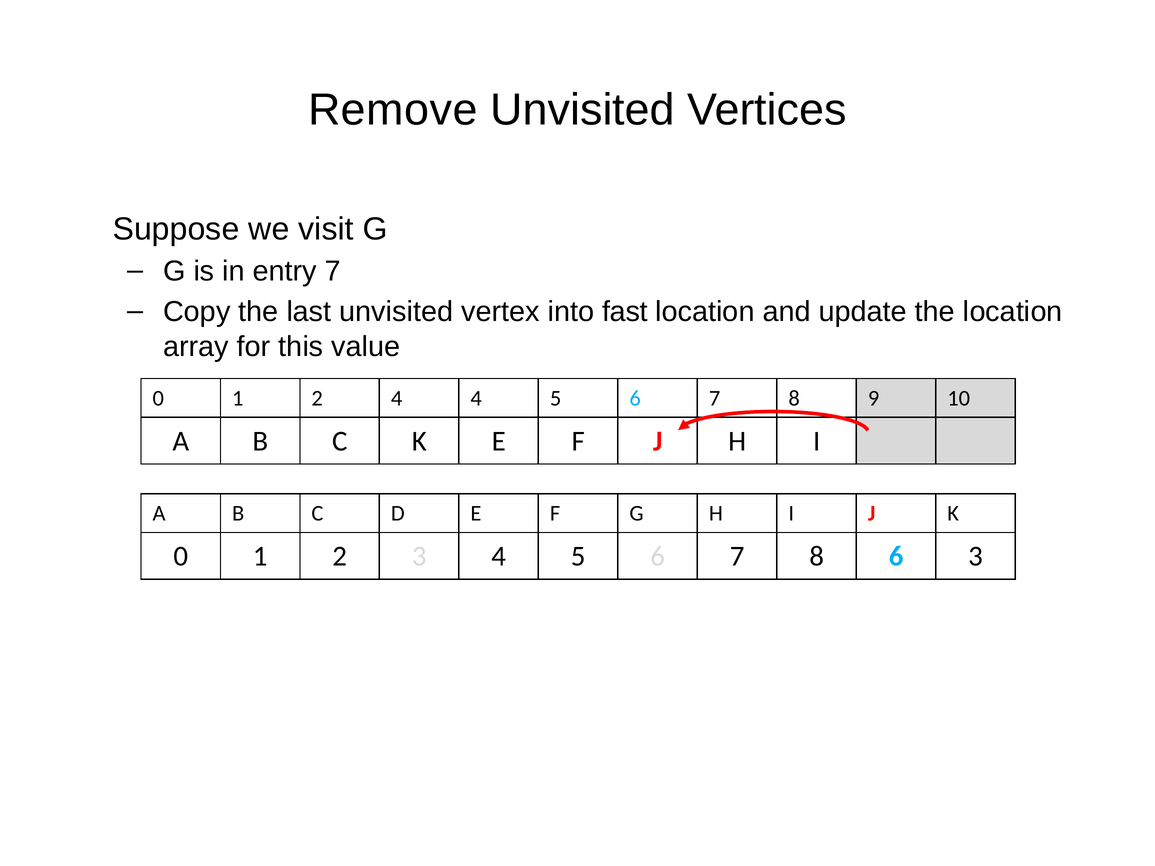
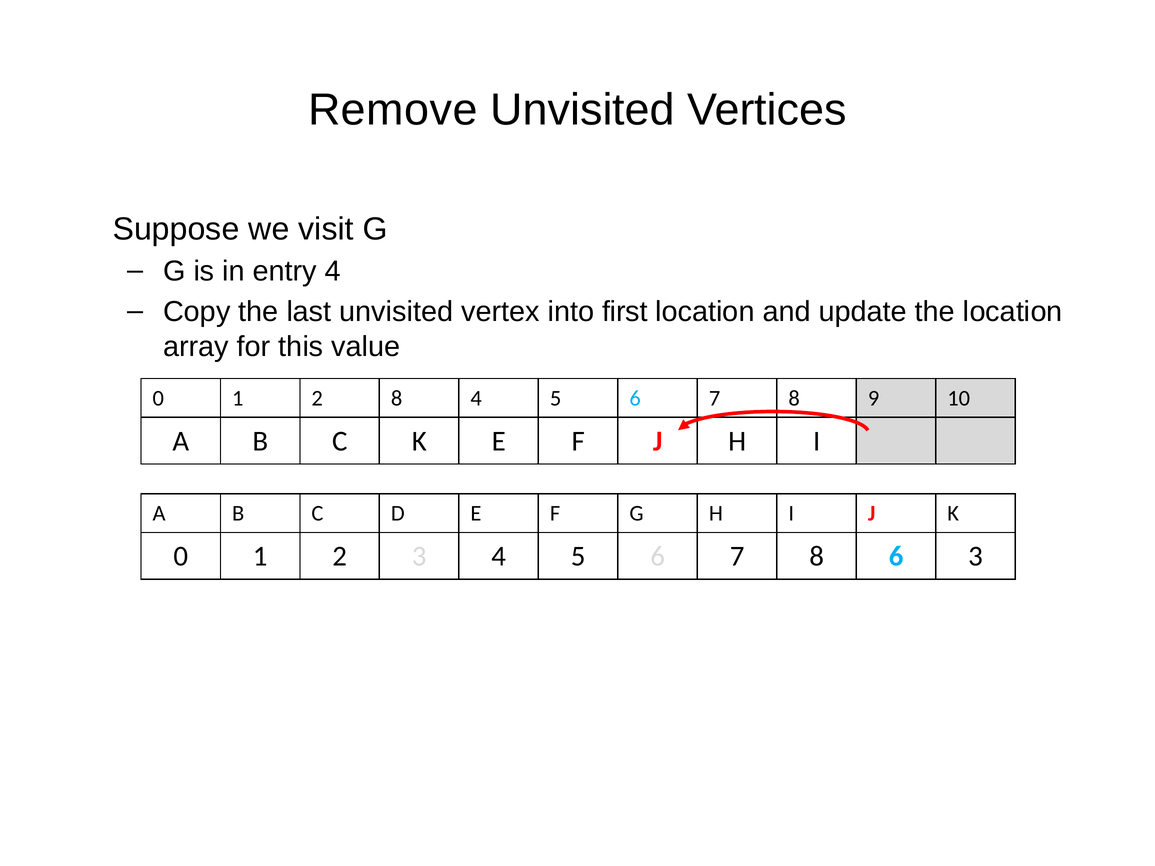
entry 7: 7 -> 4
fast: fast -> first
2 4: 4 -> 8
